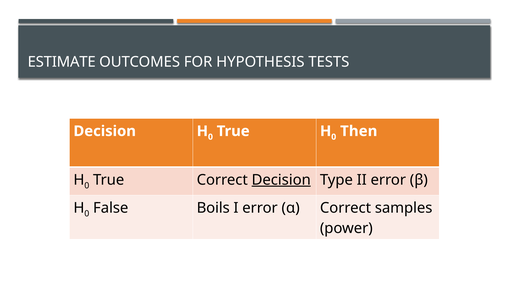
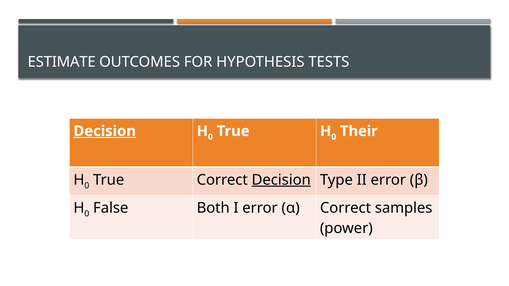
Decision at (105, 131) underline: none -> present
Then: Then -> Their
Boils: Boils -> Both
